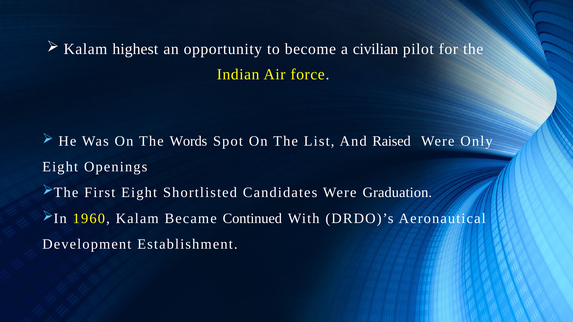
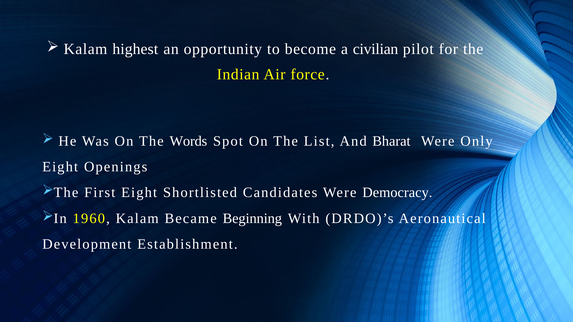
Raised: Raised -> Bharat
Graduation: Graduation -> Democracy
Continued: Continued -> Beginning
